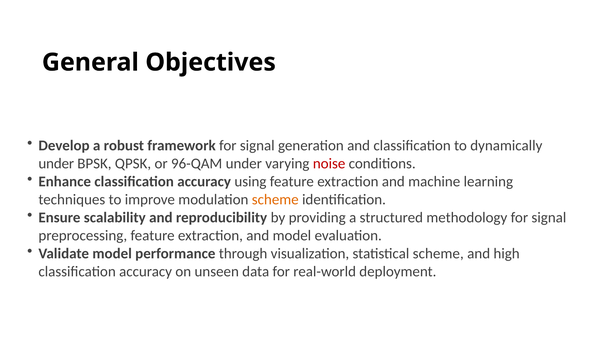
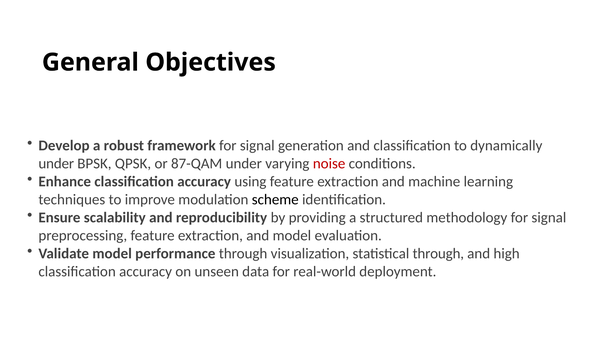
96-QAM: 96-QAM -> 87-QAM
scheme at (275, 200) colour: orange -> black
statistical scheme: scheme -> through
